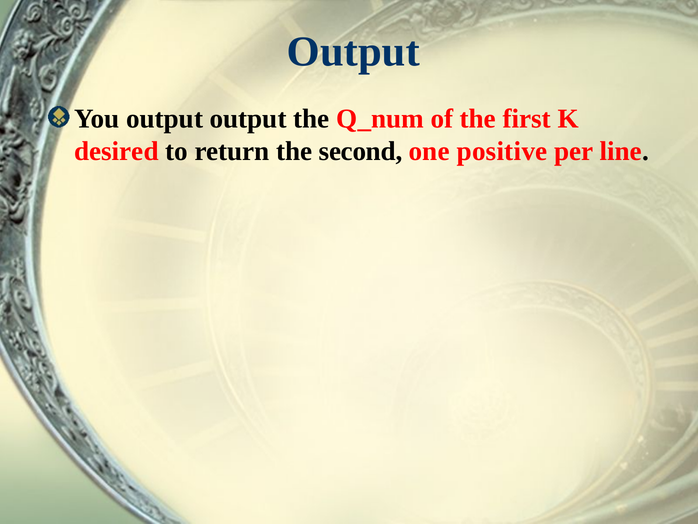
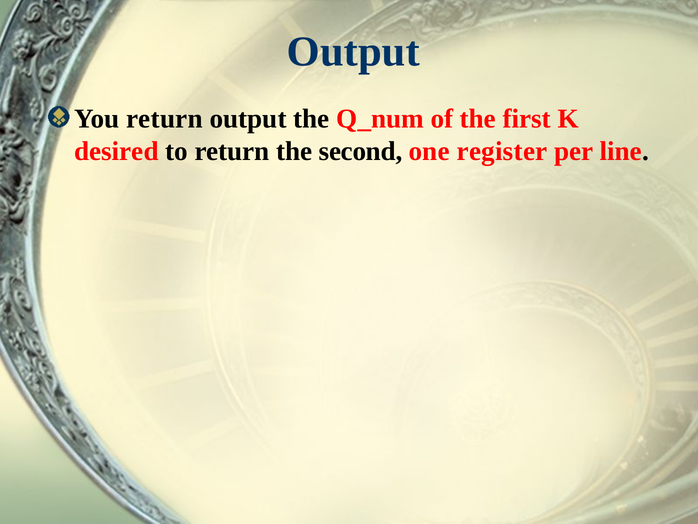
You output: output -> return
positive: positive -> register
